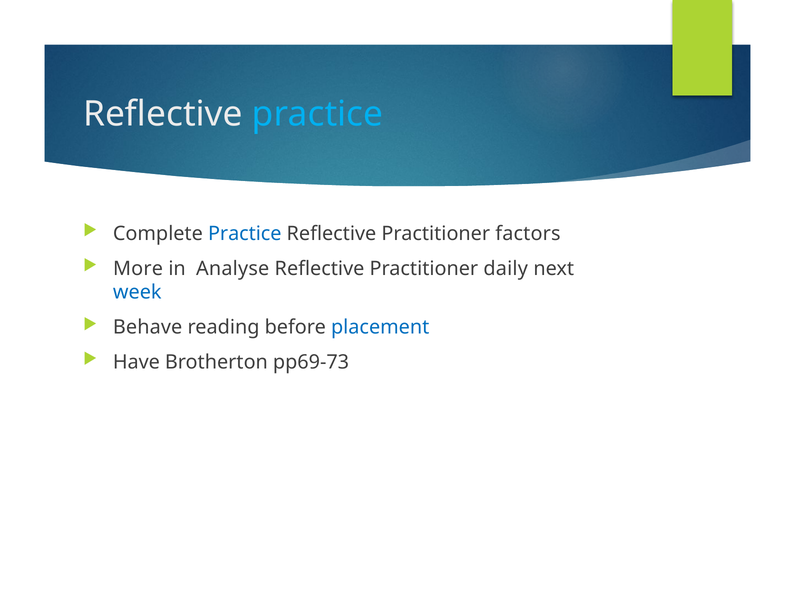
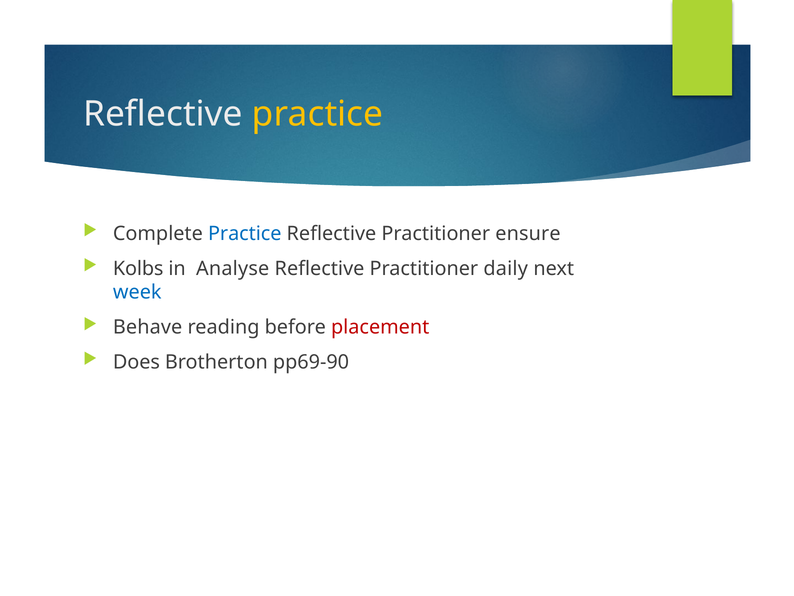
practice at (317, 114) colour: light blue -> yellow
factors: factors -> ensure
More: More -> Kolbs
placement colour: blue -> red
Have: Have -> Does
pp69-73: pp69-73 -> pp69-90
